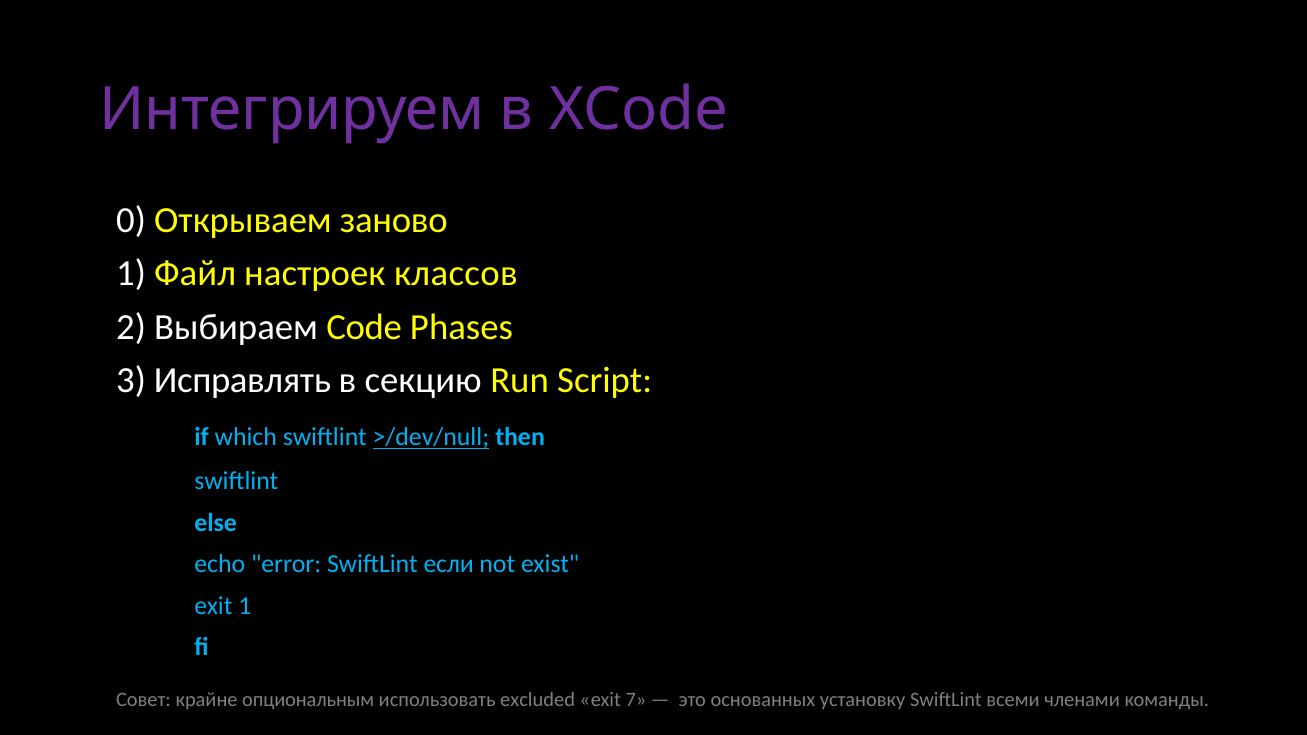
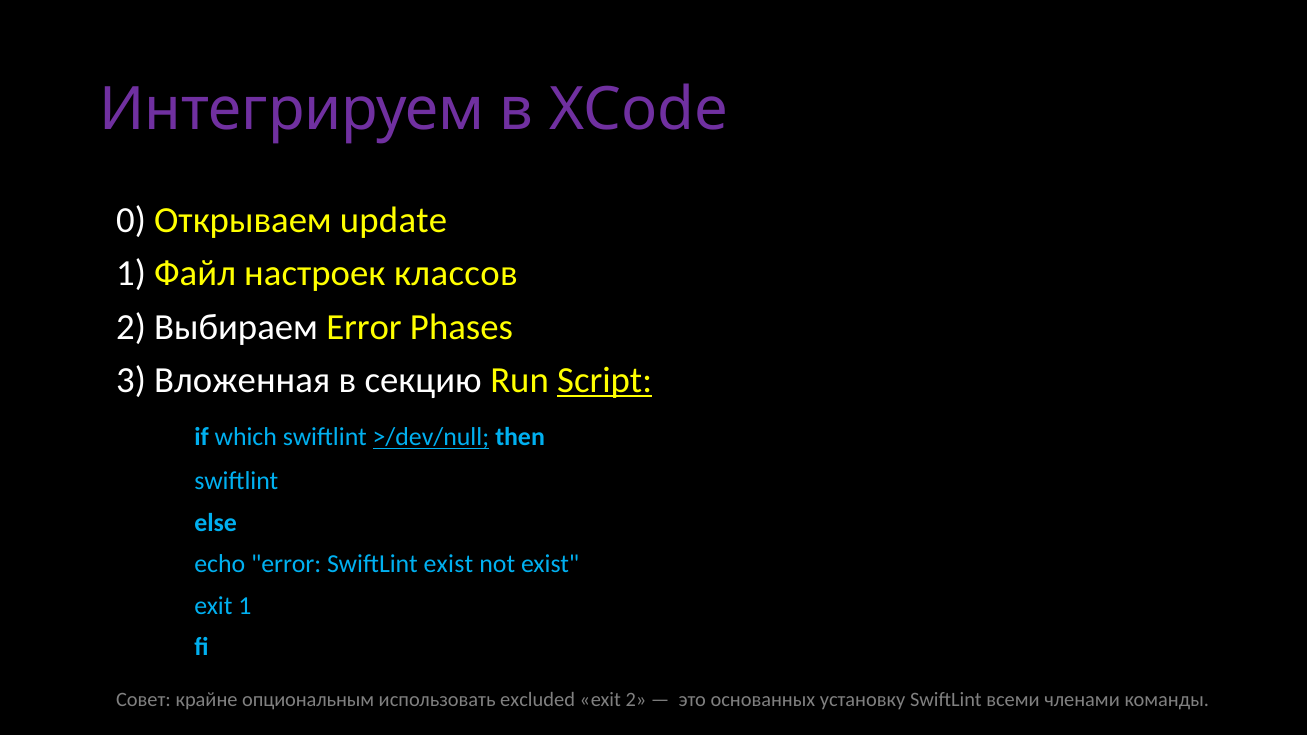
заново: заново -> update
Выбираем Code: Code -> Error
Исправлять: Исправлять -> Вложенная
Script underline: none -> present
SwiftLint если: если -> exist
exit 7: 7 -> 2
